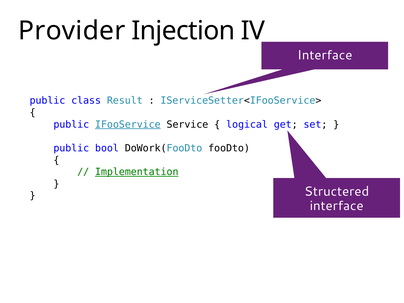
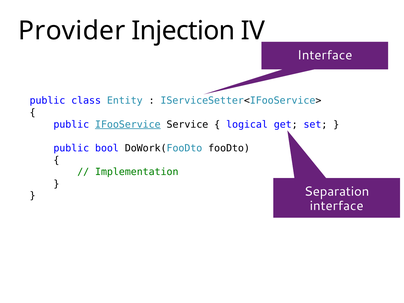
Result: Result -> Entity
Implementation underline: present -> none
Structered: Structered -> Separation
